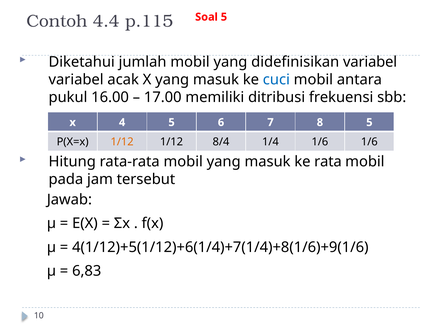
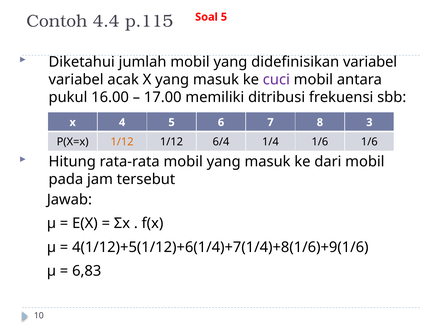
cuci colour: blue -> purple
8 5: 5 -> 3
8/4: 8/4 -> 6/4
rata: rata -> dari
